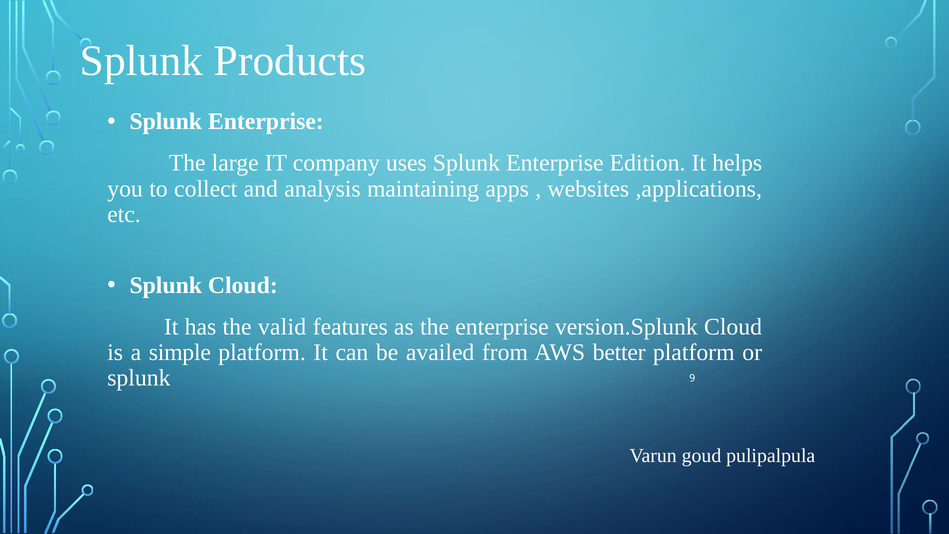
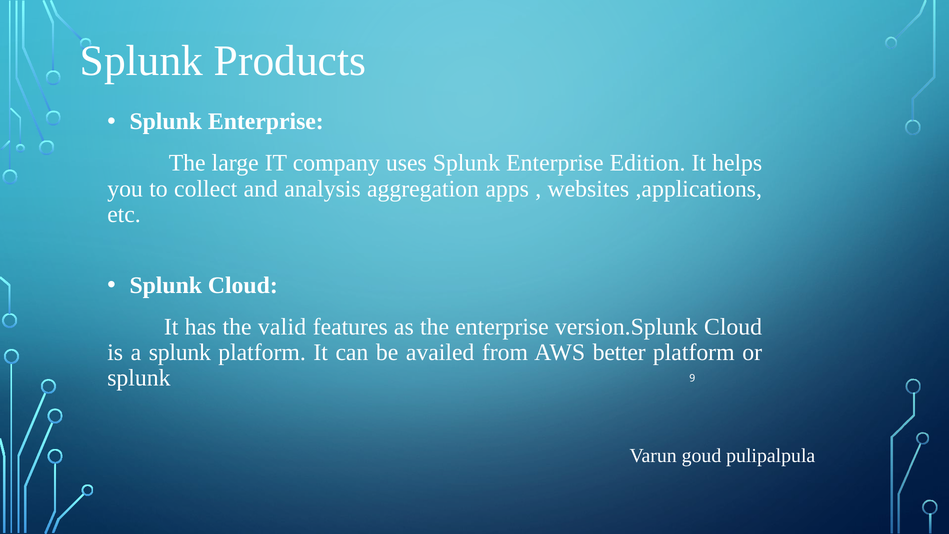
maintaining: maintaining -> aggregation
a simple: simple -> splunk
